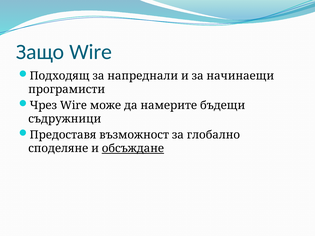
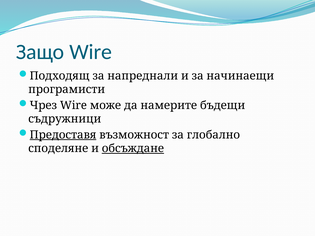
Предоставя underline: none -> present
